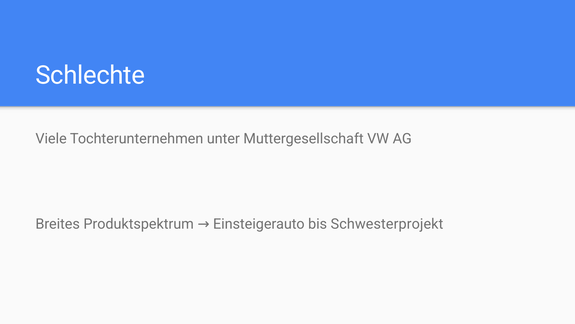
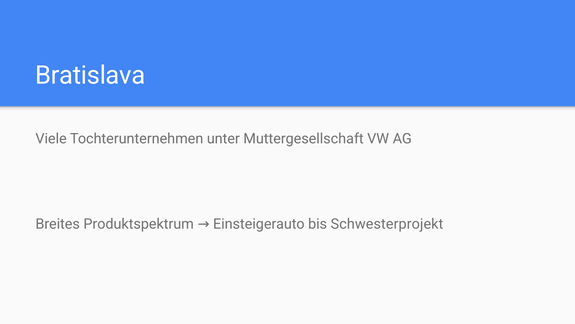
Schlechte: Schlechte -> Bratislava
